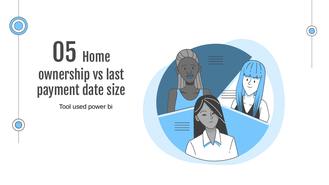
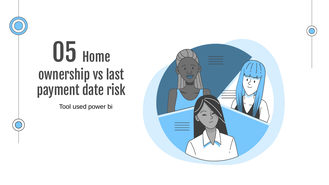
size: size -> risk
